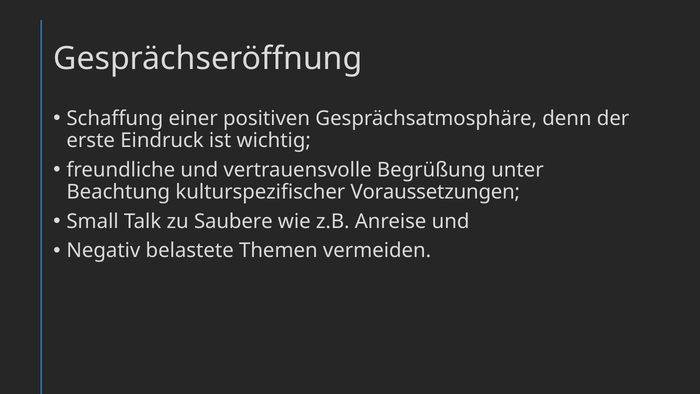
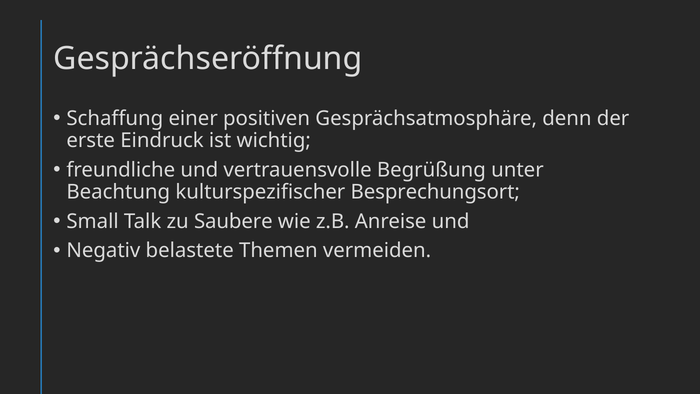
Voraussetzungen: Voraussetzungen -> Besprechungsort
